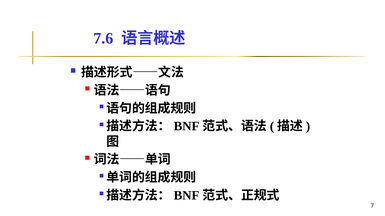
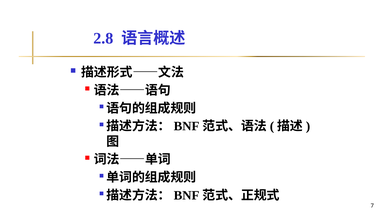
7.6: 7.6 -> 2.8
